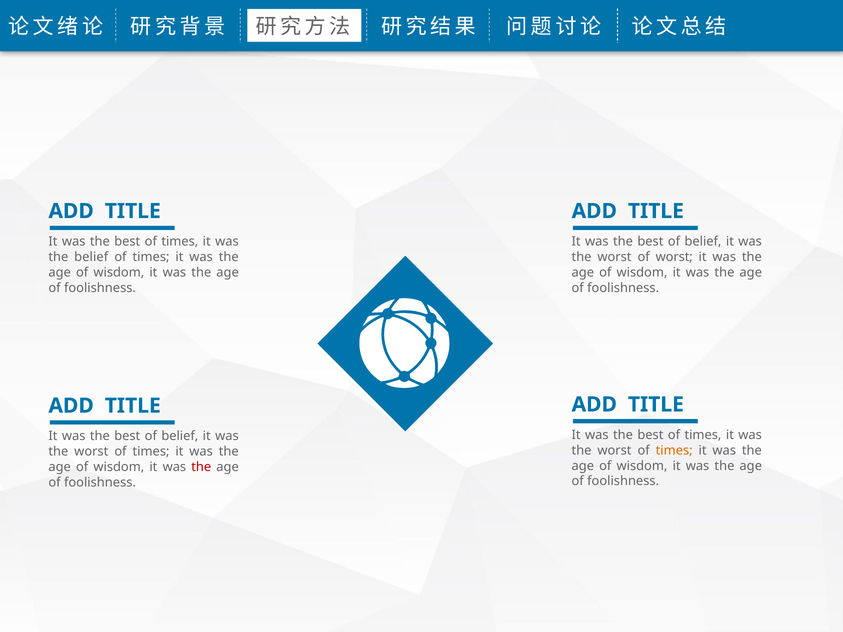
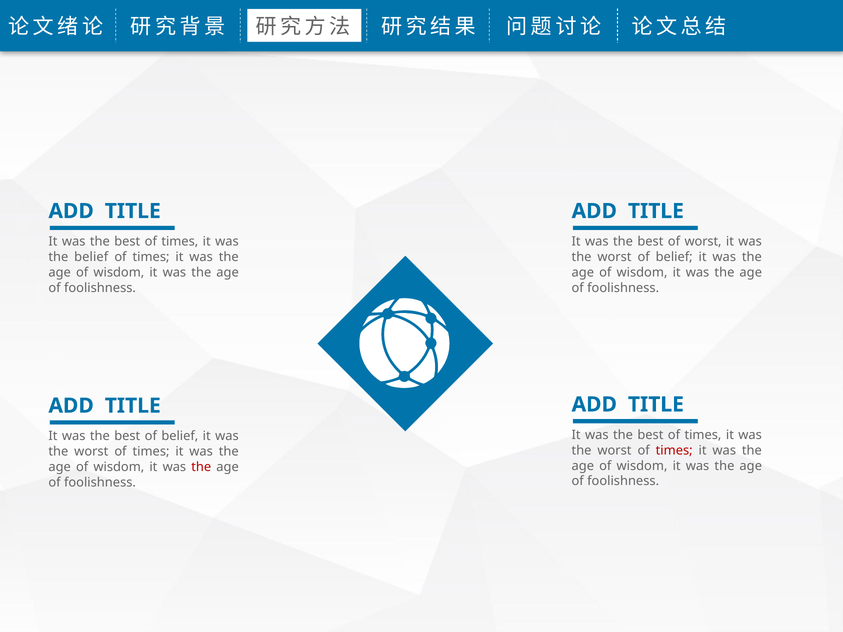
belief at (703, 242): belief -> worst
worst of worst: worst -> belief
times at (674, 450) colour: orange -> red
